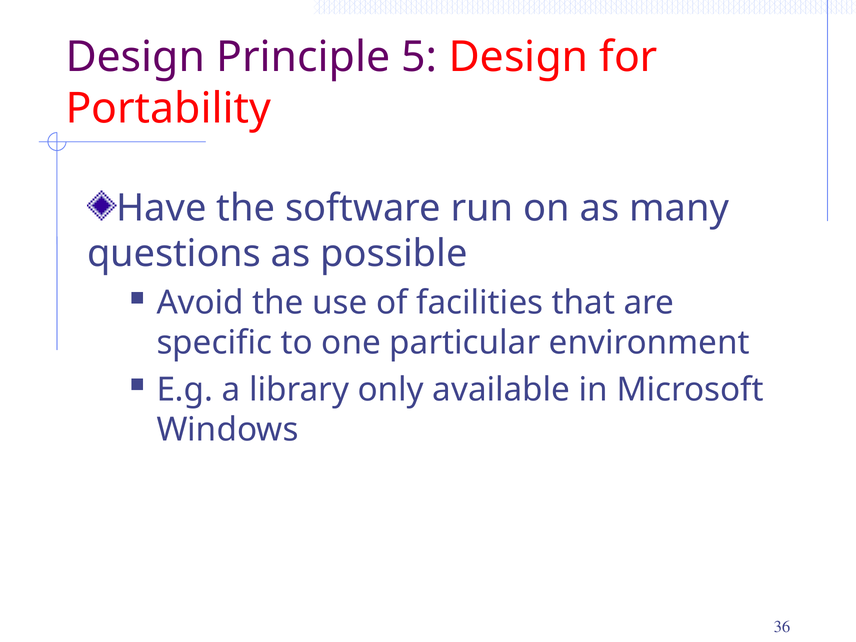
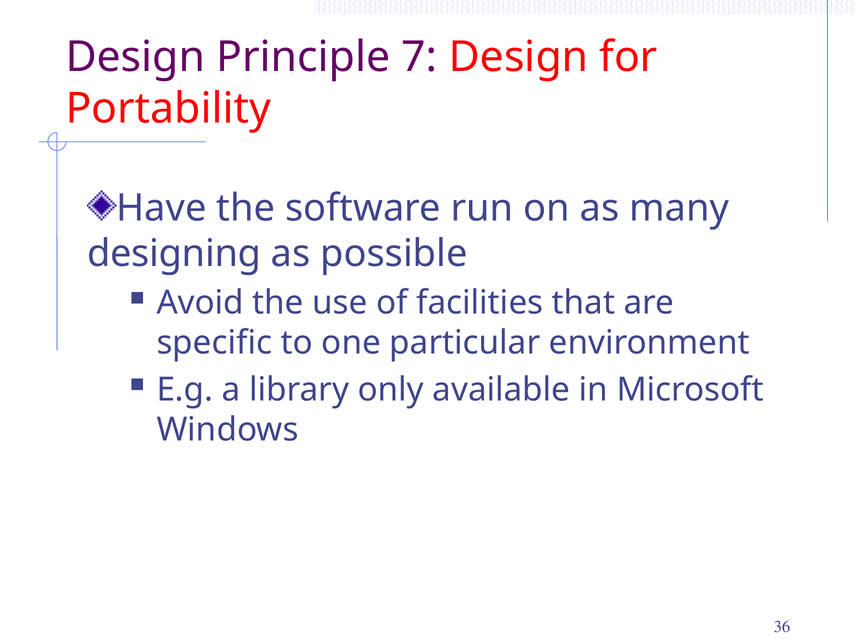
5: 5 -> 7
questions: questions -> designing
